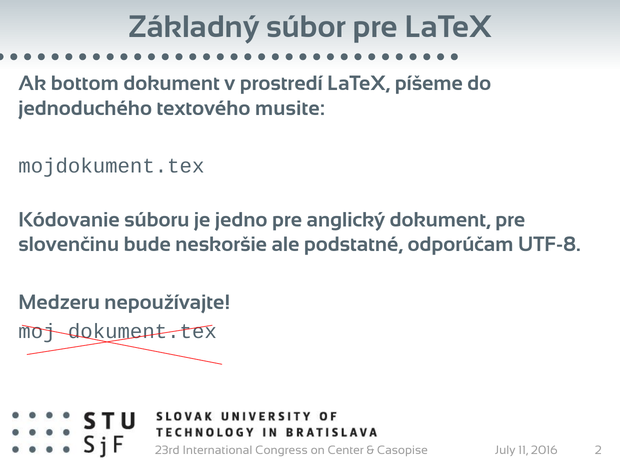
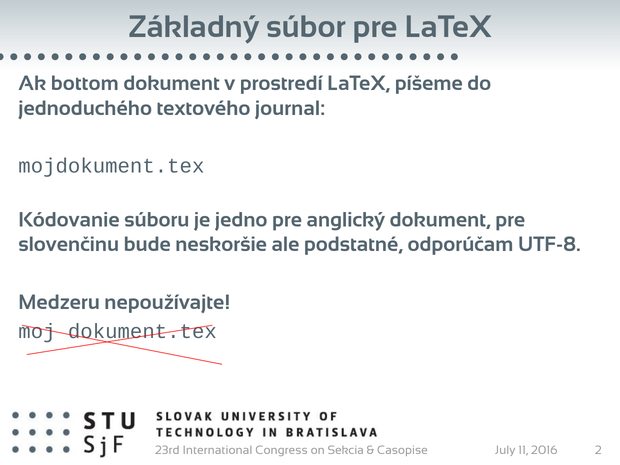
musite: musite -> journal
Center: Center -> Sekcia
